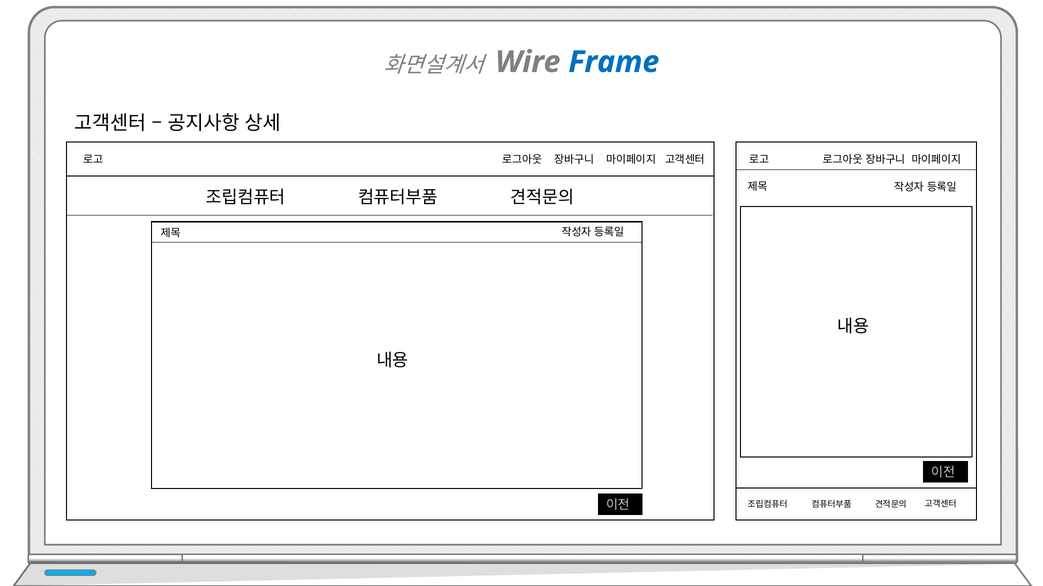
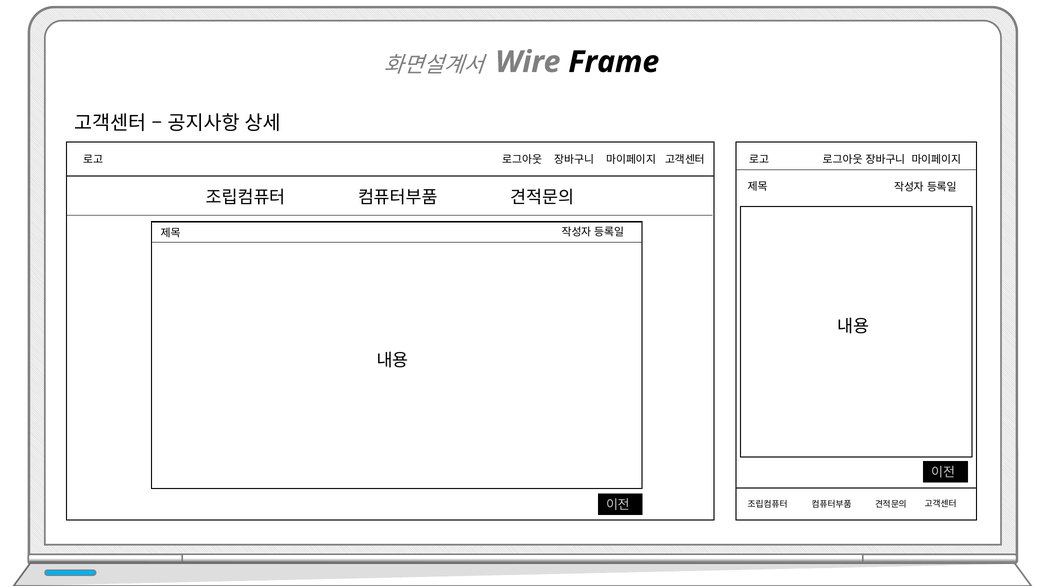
Frame colour: blue -> black
